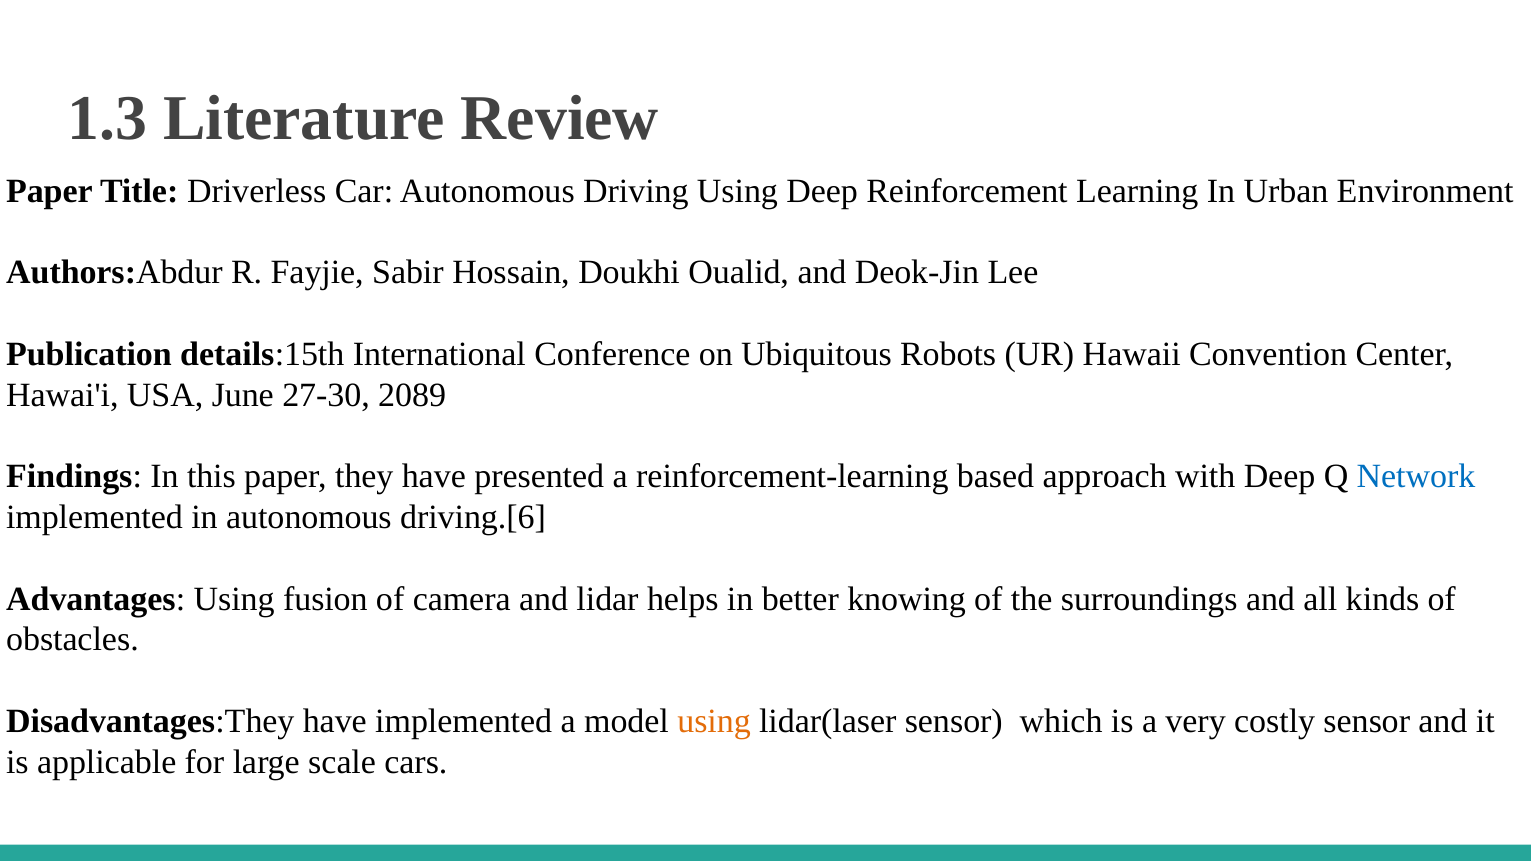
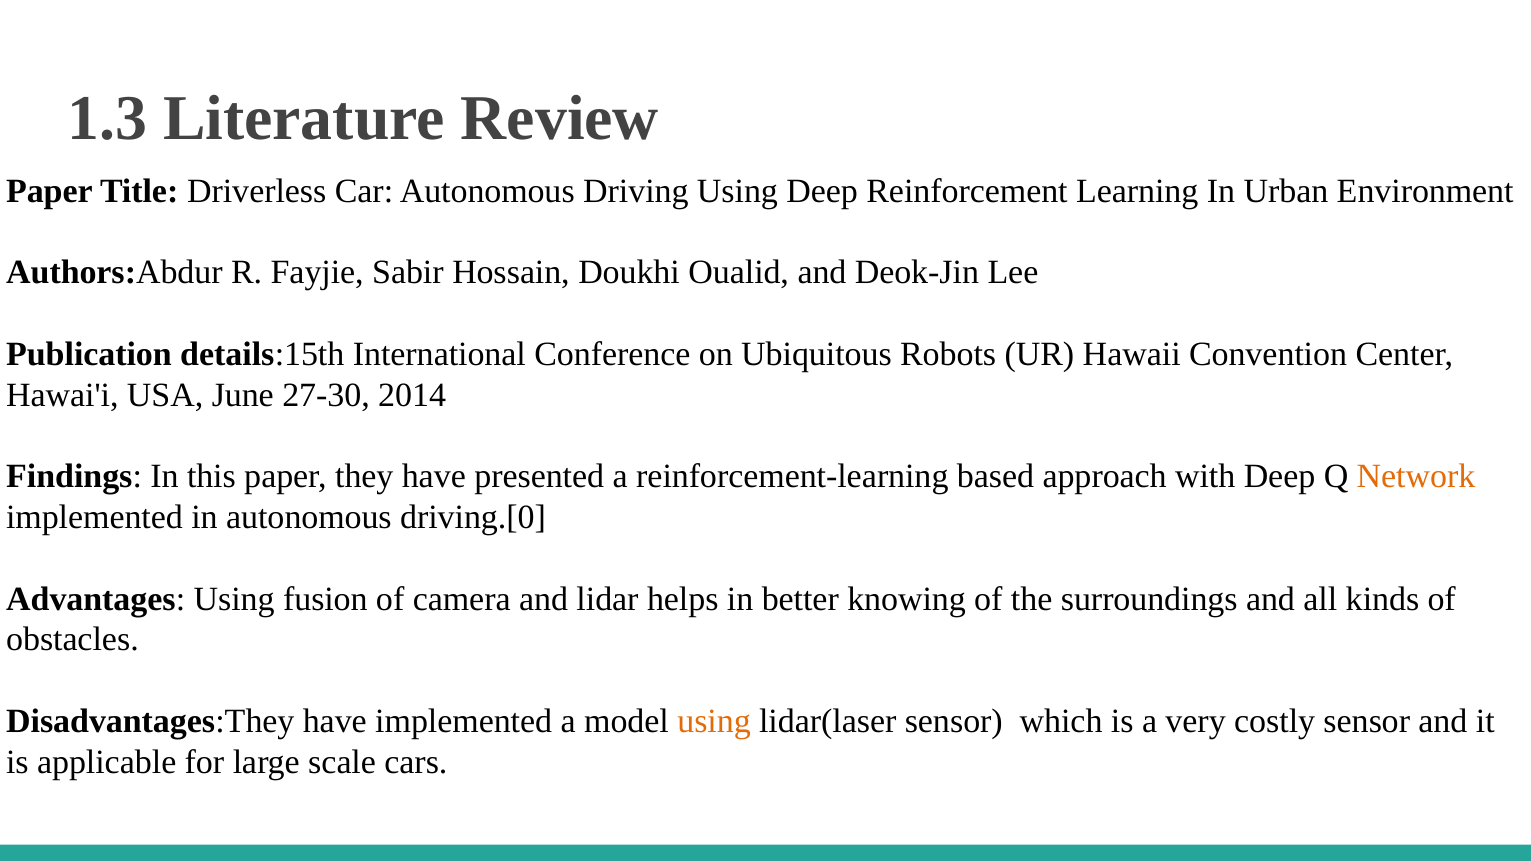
2089: 2089 -> 2014
Network colour: blue -> orange
driving.[6: driving.[6 -> driving.[0
